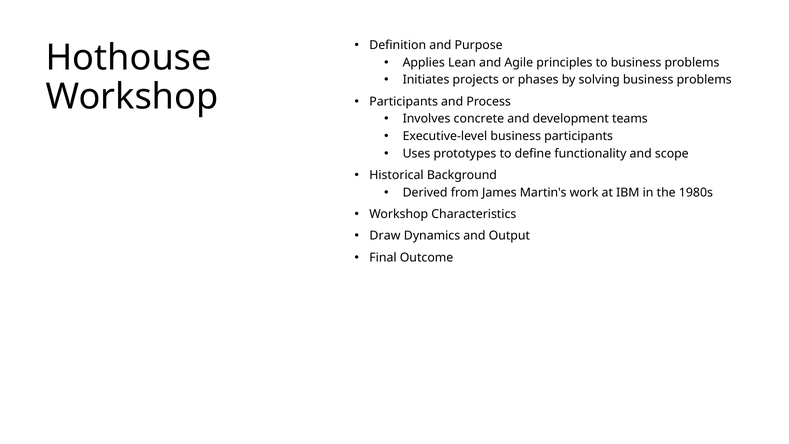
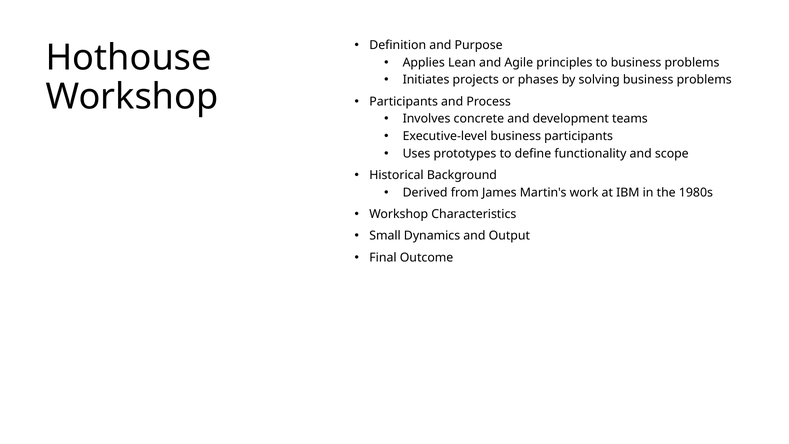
Draw: Draw -> Small
